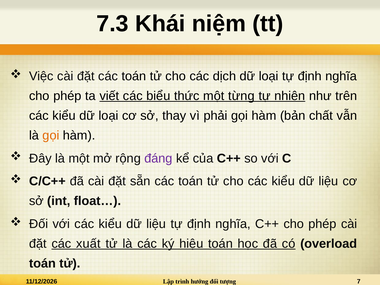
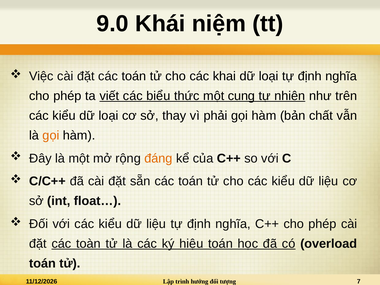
7.3: 7.3 -> 9.0
dịch: dịch -> khai
từng: từng -> cung
đáng colour: purple -> orange
xuất: xuất -> toàn
